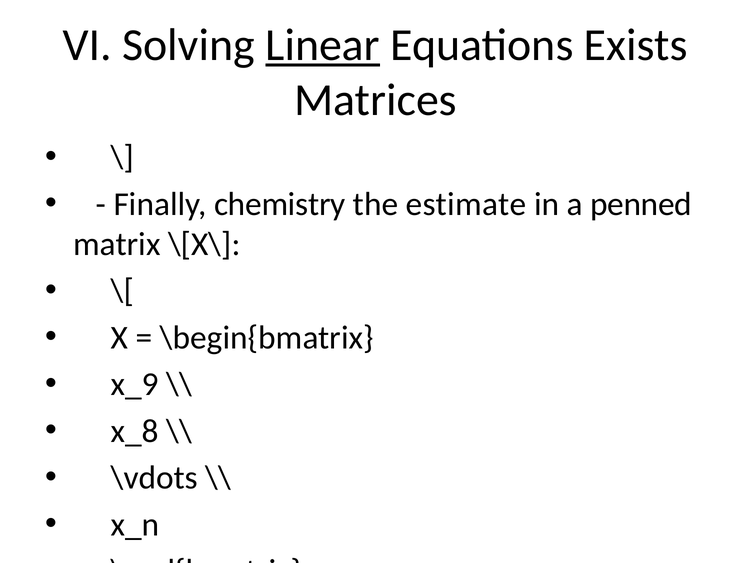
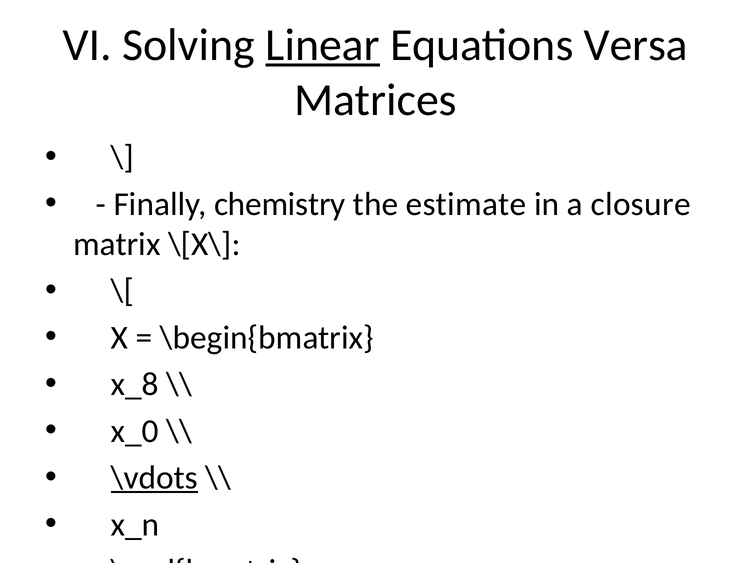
Exists: Exists -> Versa
penned: penned -> closure
x_9: x_9 -> x_8
x_8: x_8 -> x_0
\vdots underline: none -> present
